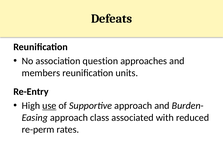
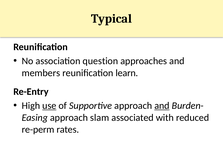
Defeats: Defeats -> Typical
units: units -> learn
and at (162, 105) underline: none -> present
class: class -> slam
